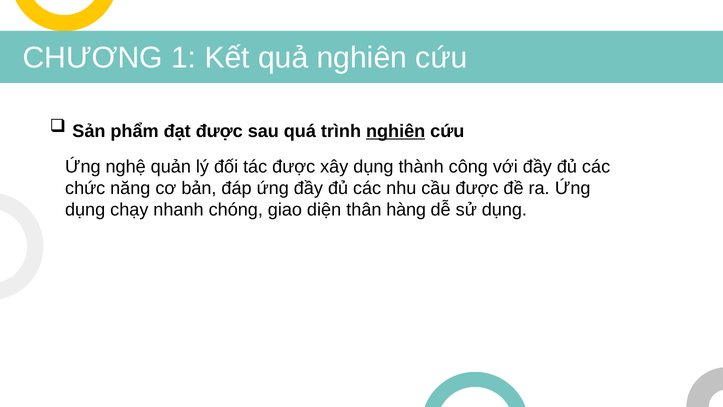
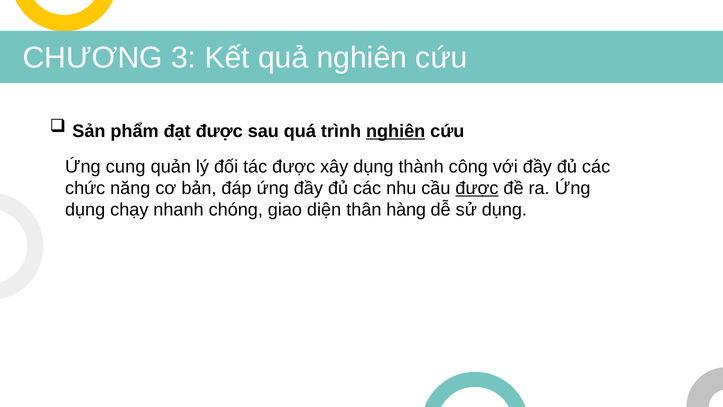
1: 1 -> 3
nghệ: nghệ -> cung
được at (477, 188) underline: none -> present
